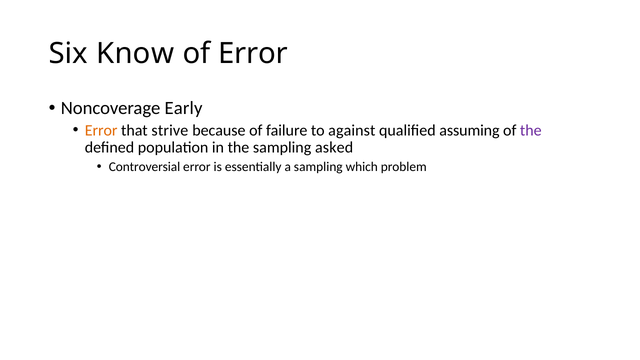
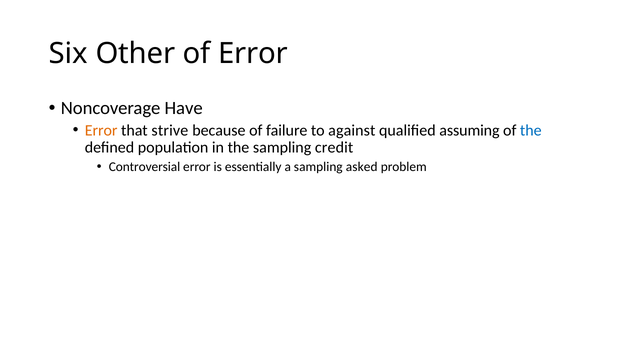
Know: Know -> Other
Early: Early -> Have
the at (531, 130) colour: purple -> blue
asked: asked -> credit
which: which -> asked
